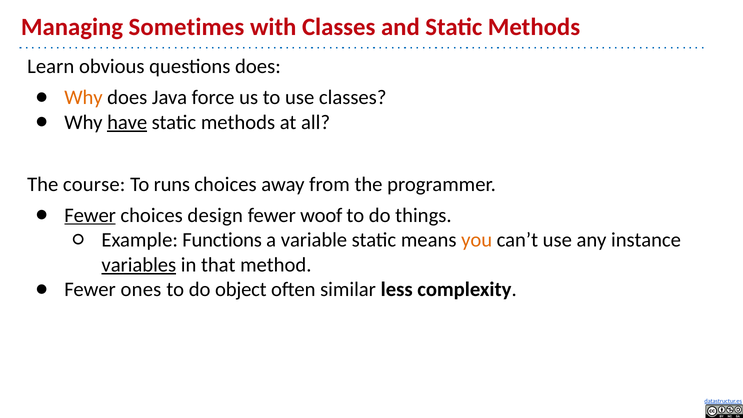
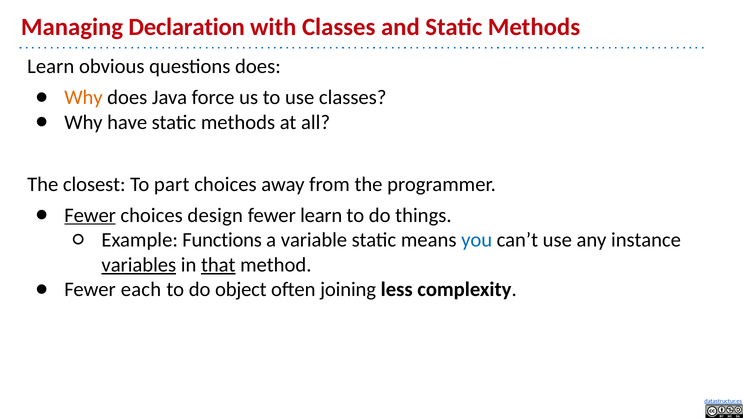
Sometimes: Sometimes -> Declaration
have underline: present -> none
course: course -> closest
runs: runs -> part
fewer woof: woof -> learn
you colour: orange -> blue
that underline: none -> present
ones: ones -> each
similar: similar -> joining
